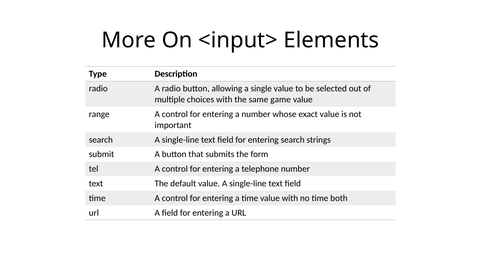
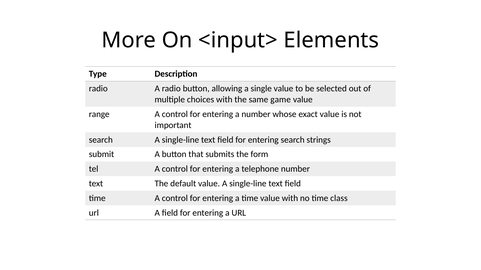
both: both -> class
